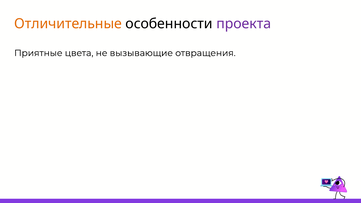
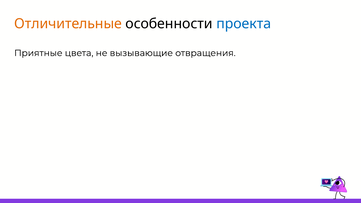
проекта colour: purple -> blue
